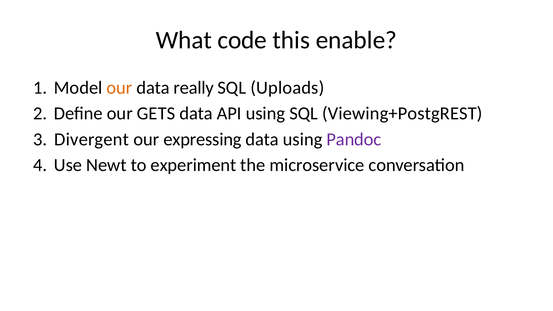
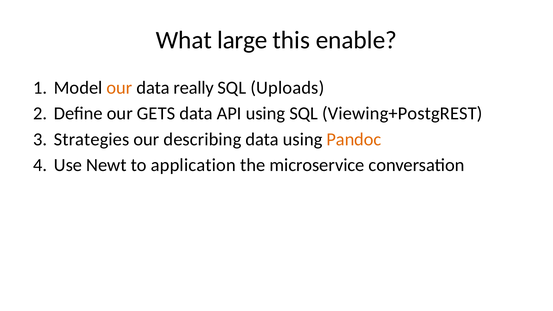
code: code -> large
Divergent: Divergent -> Strategies
expressing: expressing -> describing
Pandoc colour: purple -> orange
experiment: experiment -> application
